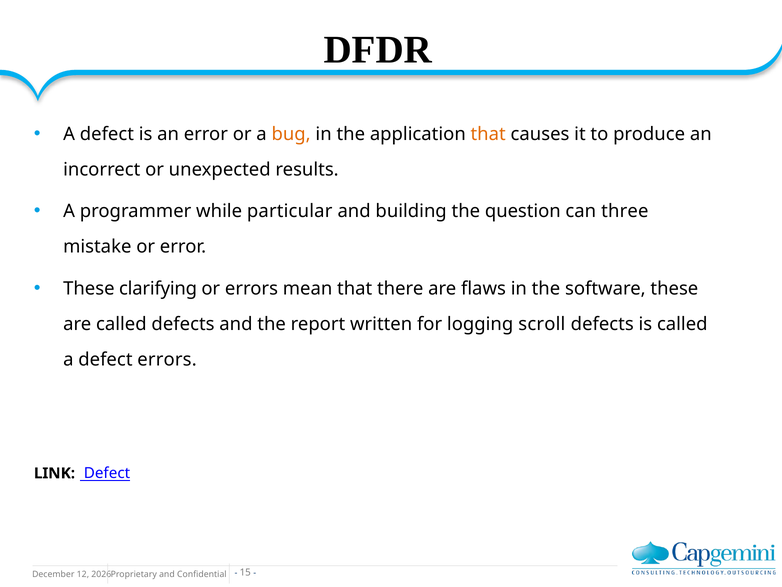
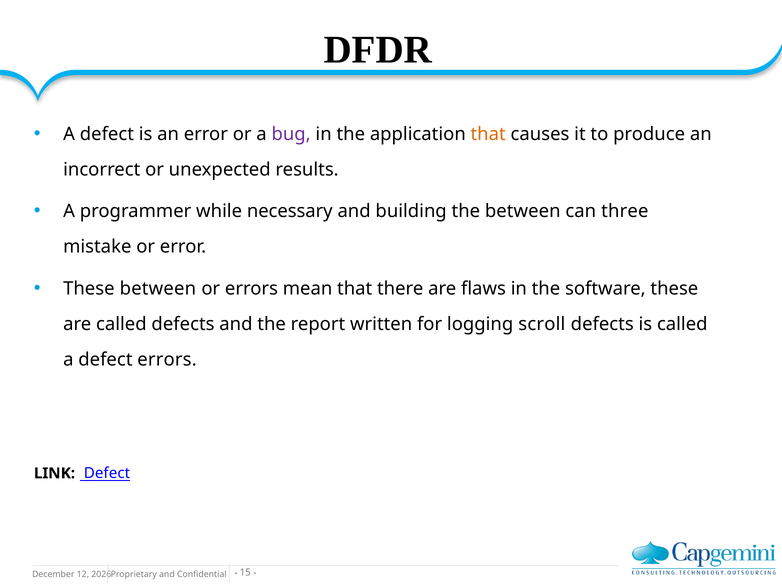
bug colour: orange -> purple
particular: particular -> necessary
the question: question -> between
These clarifying: clarifying -> between
